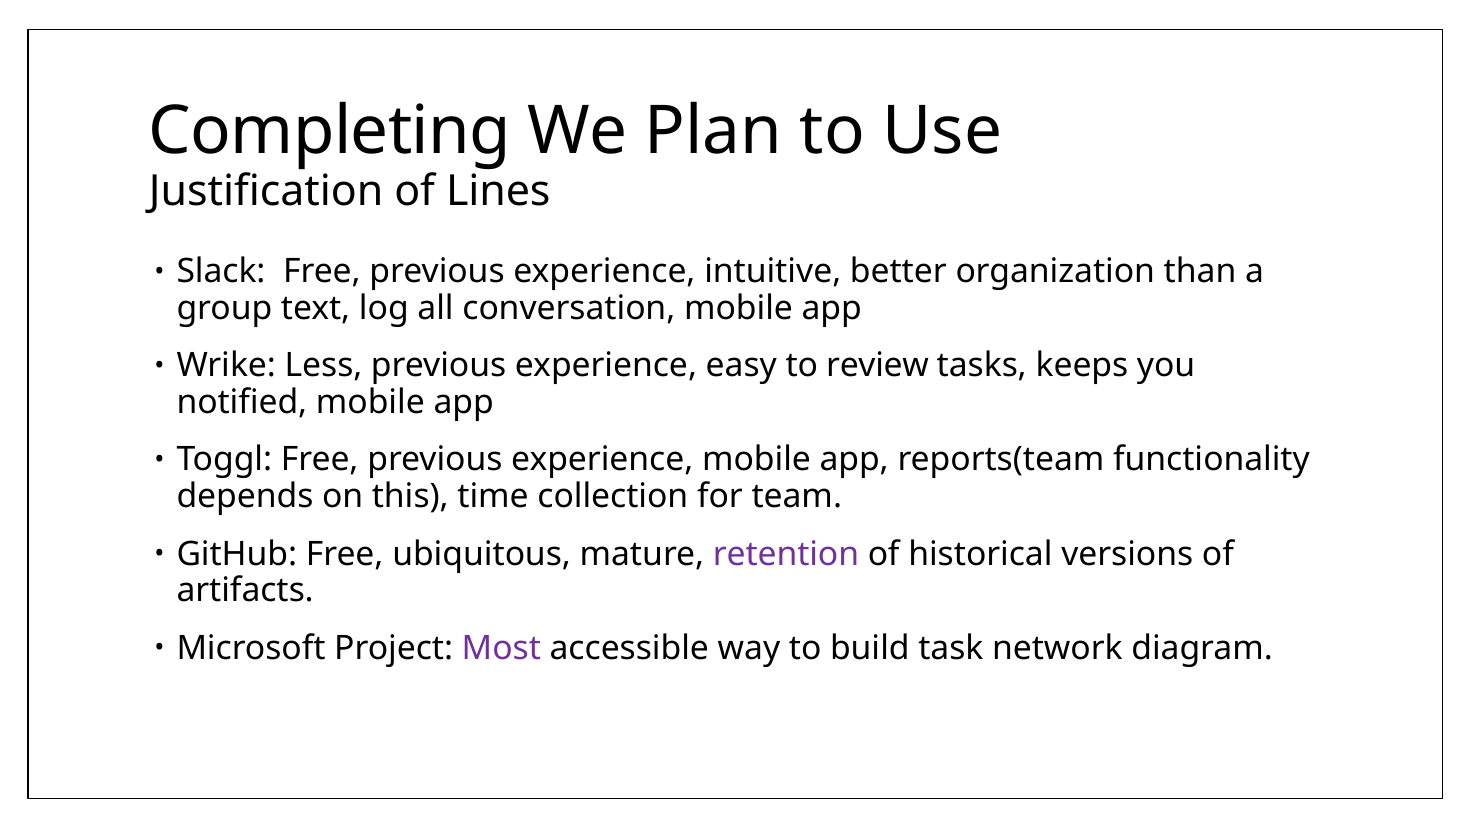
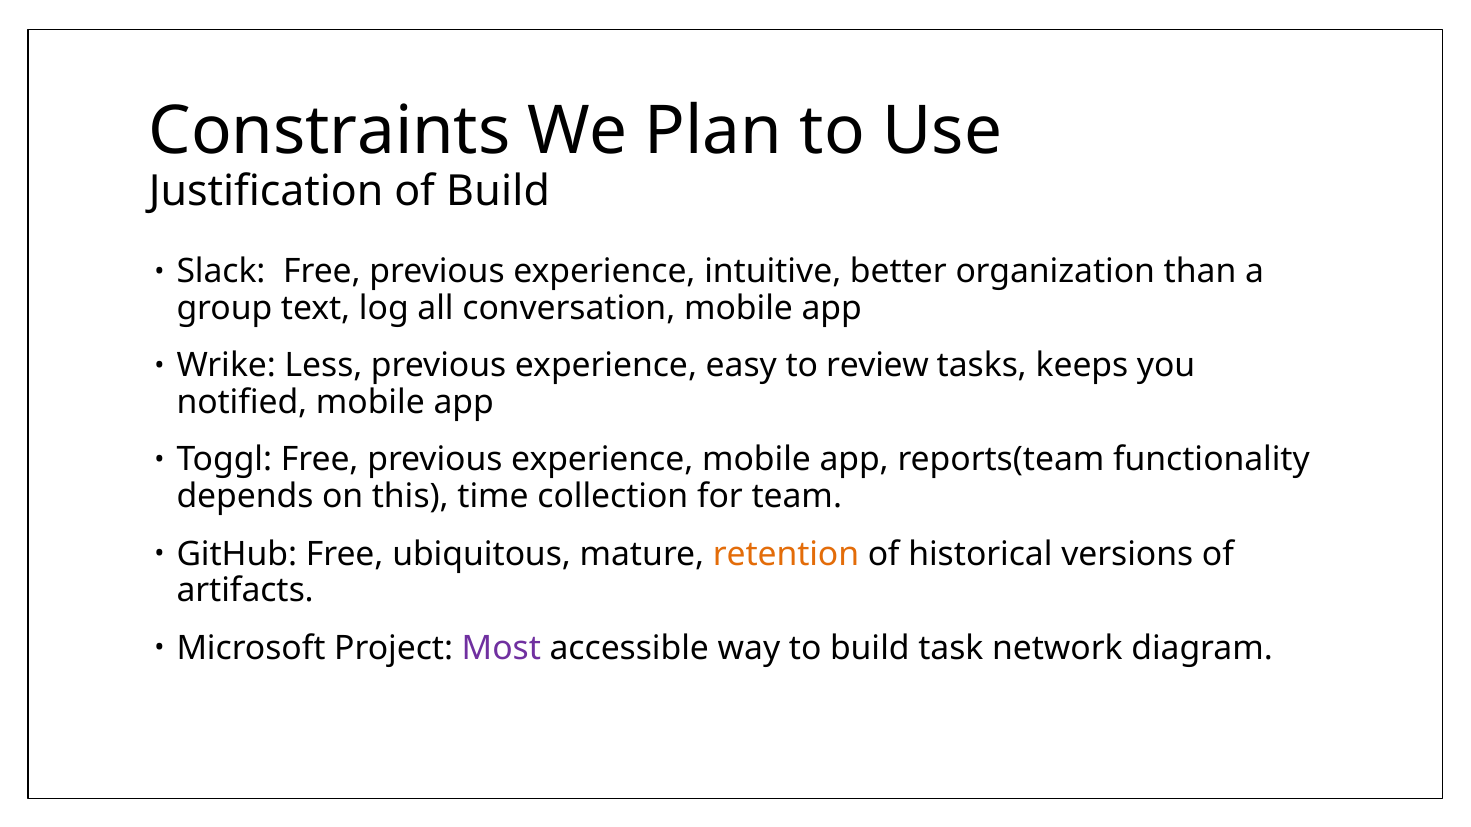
Completing: Completing -> Constraints
of Lines: Lines -> Build
retention colour: purple -> orange
